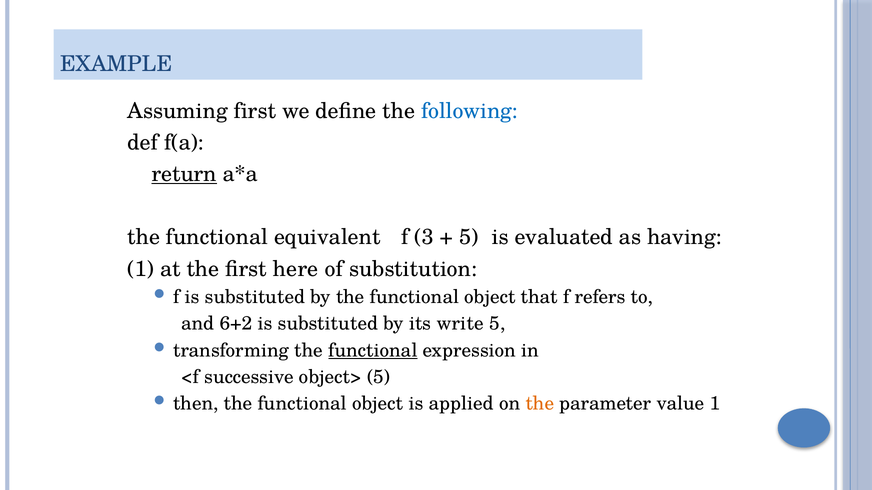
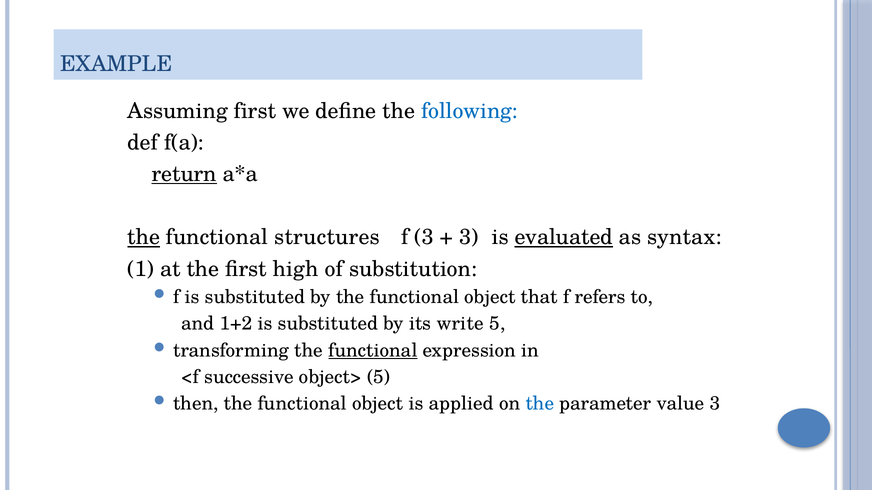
the at (144, 237) underline: none -> present
equivalent: equivalent -> structures
5 at (469, 237): 5 -> 3
evaluated underline: none -> present
having: having -> syntax
here: here -> high
6+2: 6+2 -> 1+2
the at (540, 404) colour: orange -> blue
value 1: 1 -> 3
